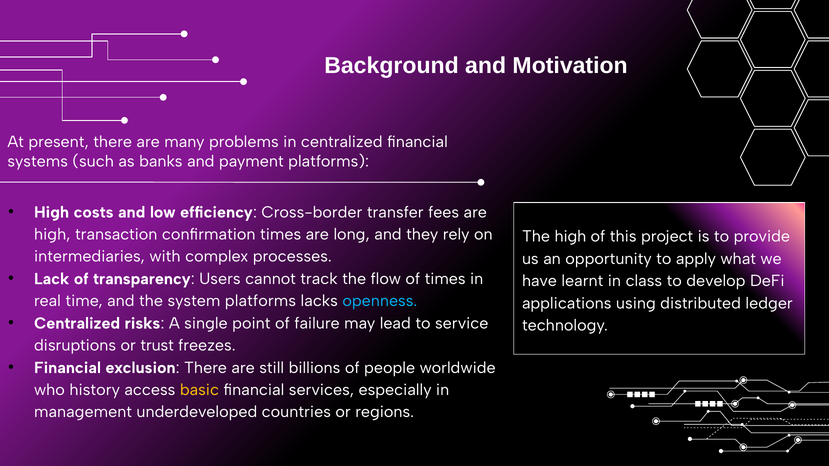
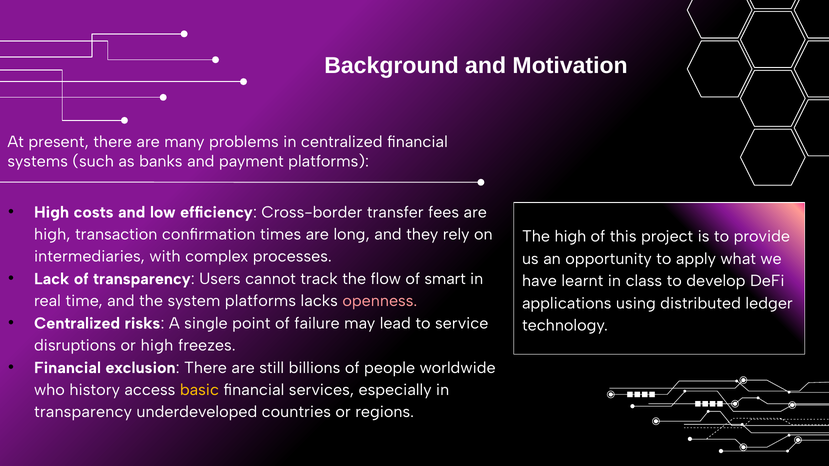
of times: times -> smart
openness colour: light blue -> pink
or trust: trust -> high
management at (83, 412): management -> transparency
